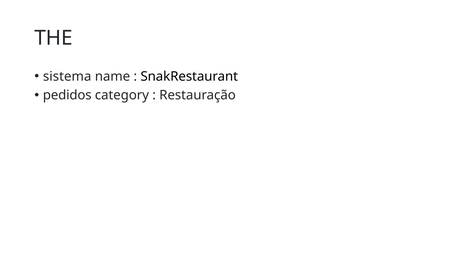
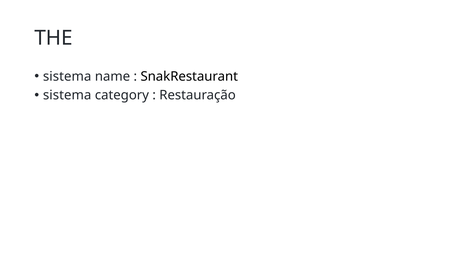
pedidos at (67, 95): pedidos -> sistema
